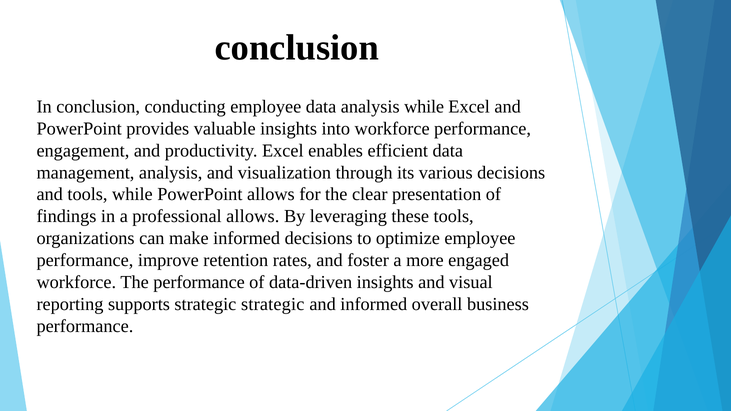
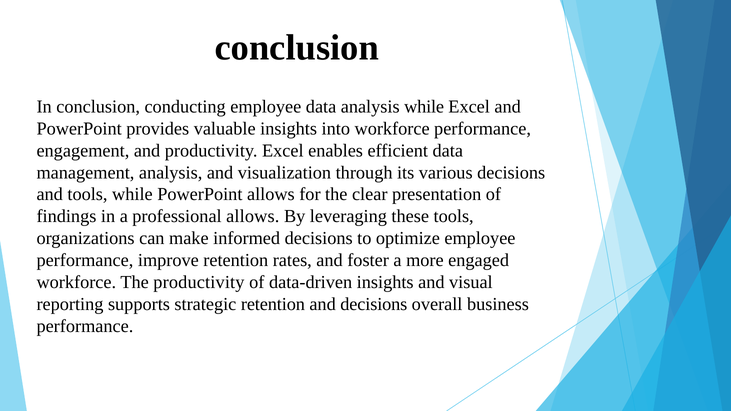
The performance: performance -> productivity
strategic strategic: strategic -> retention
and informed: informed -> decisions
